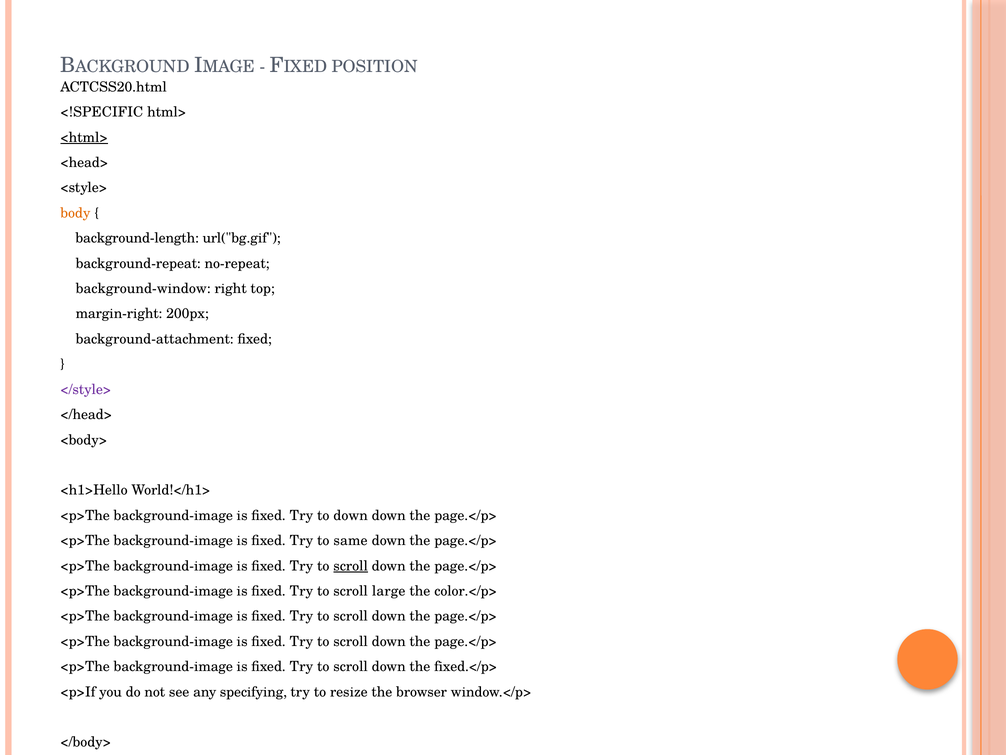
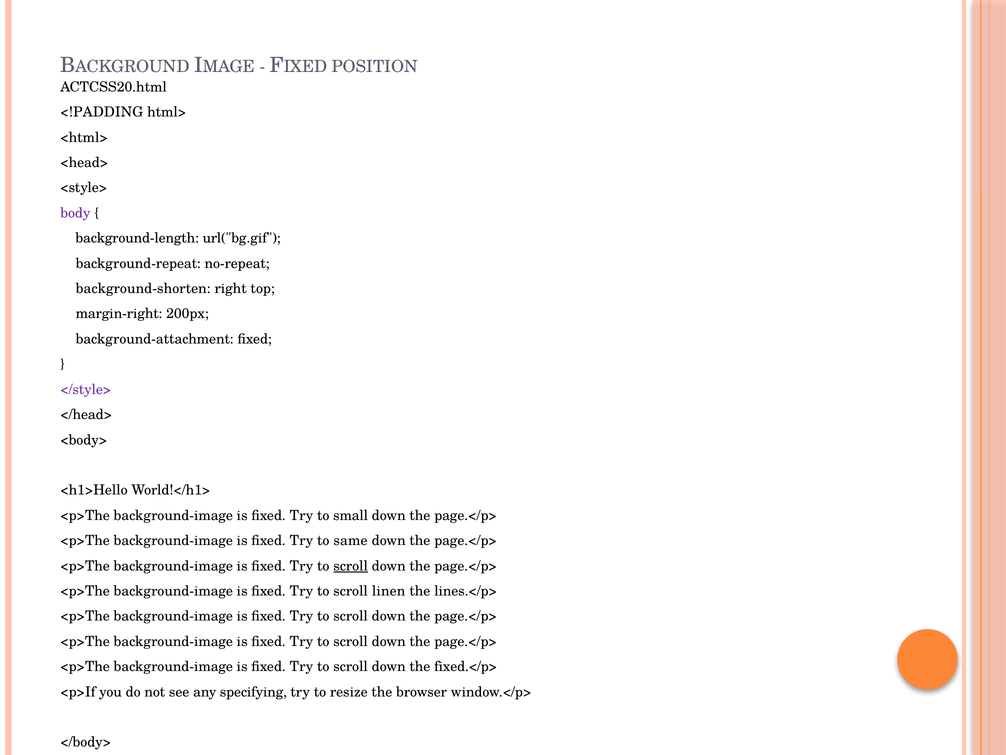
<!SPECIFIC: <!SPECIFIC -> <!PADDING
<html> underline: present -> none
body colour: orange -> purple
background-window: background-window -> background-shorten
to down: down -> small
large: large -> linen
color.</p>: color.</p> -> lines.</p>
